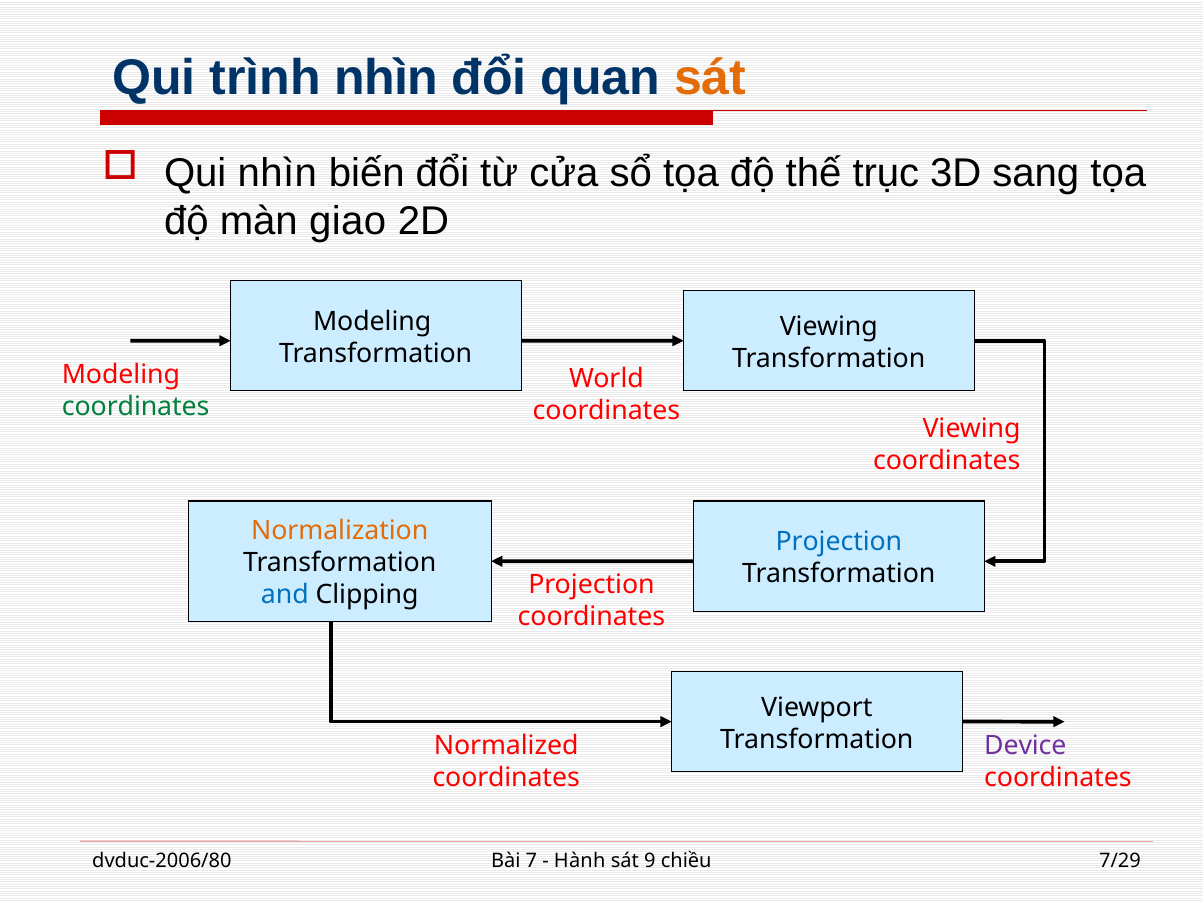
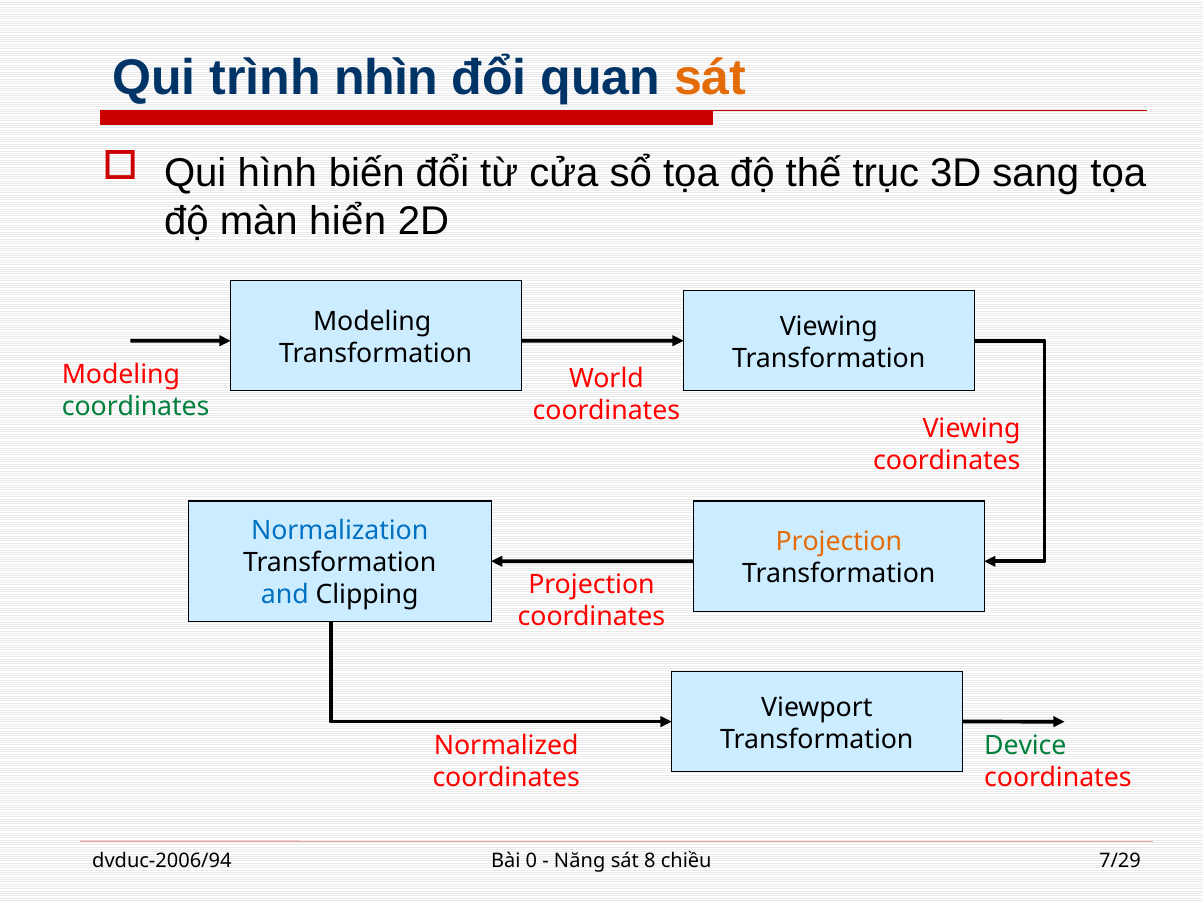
Qui nhìn: nhìn -> hình
giao: giao -> hiển
Normalization colour: orange -> blue
Projection at (839, 542) colour: blue -> orange
Device colour: purple -> green
dvduc-2006/80: dvduc-2006/80 -> dvduc-2006/94
7: 7 -> 0
Hành: Hành -> Năng
9: 9 -> 8
